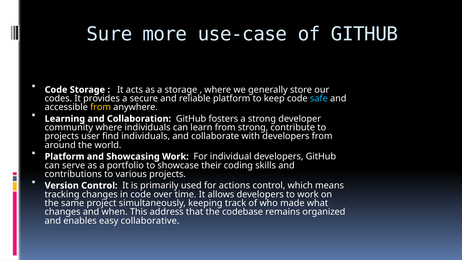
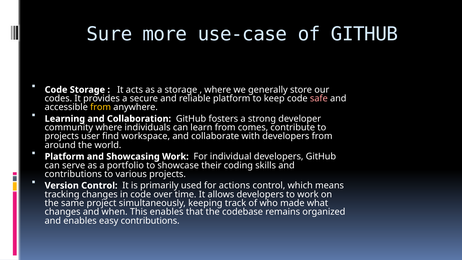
safe colour: light blue -> pink
from strong: strong -> comes
find individuals: individuals -> workspace
This address: address -> enables
easy collaborative: collaborative -> contributions
